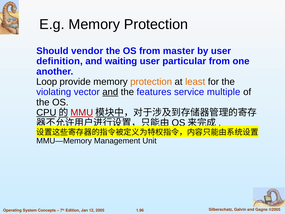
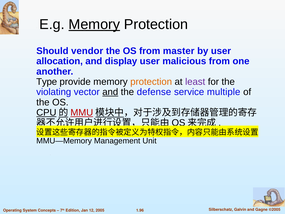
Memory at (94, 24) underline: none -> present
definition: definition -> allocation
waiting: waiting -> display
particular: particular -> malicious
Loop: Loop -> Type
least colour: orange -> purple
features: features -> defense
